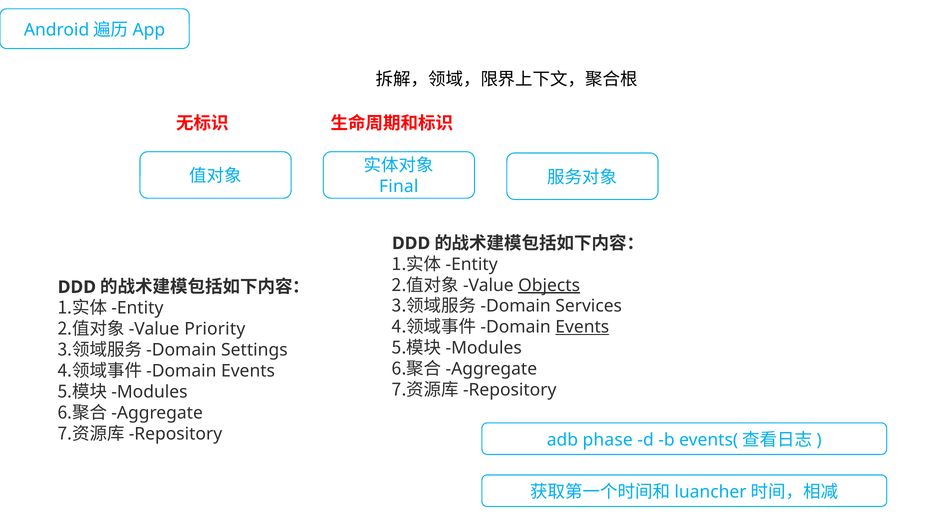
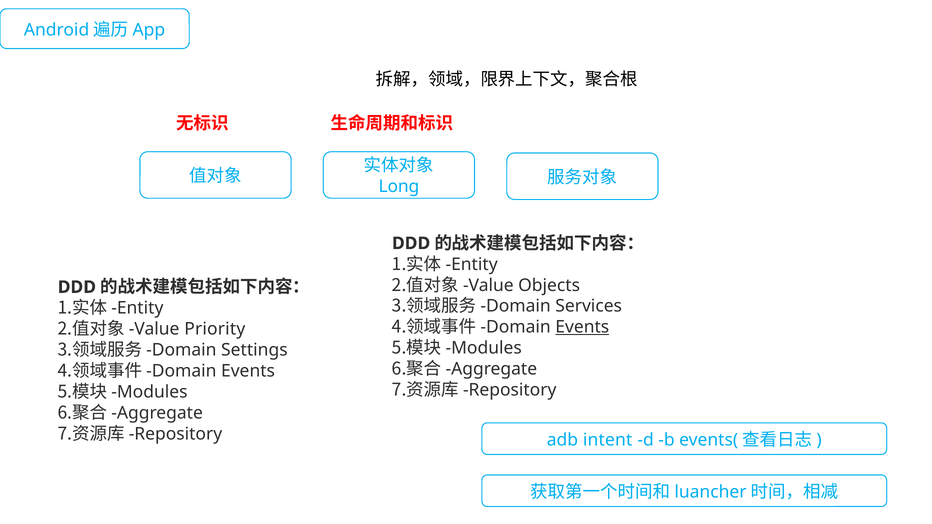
Final: Final -> Long
Objects underline: present -> none
phase: phase -> intent
